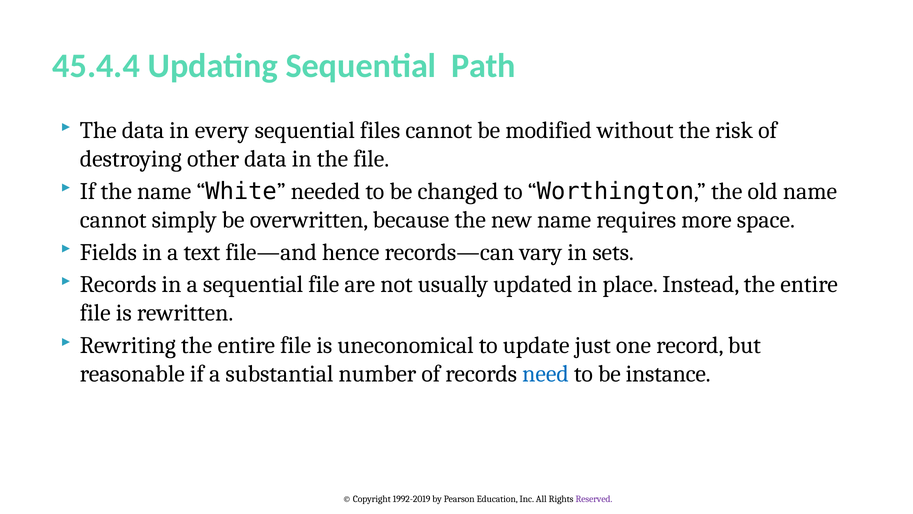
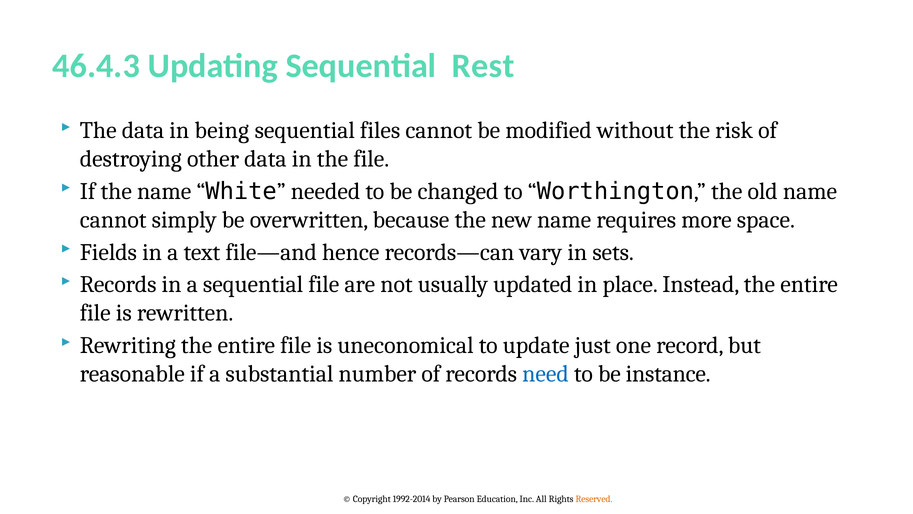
45.4.4: 45.4.4 -> 46.4.3
Path: Path -> Rest
every: every -> being
1992-2019: 1992-2019 -> 1992-2014
Reserved colour: purple -> orange
